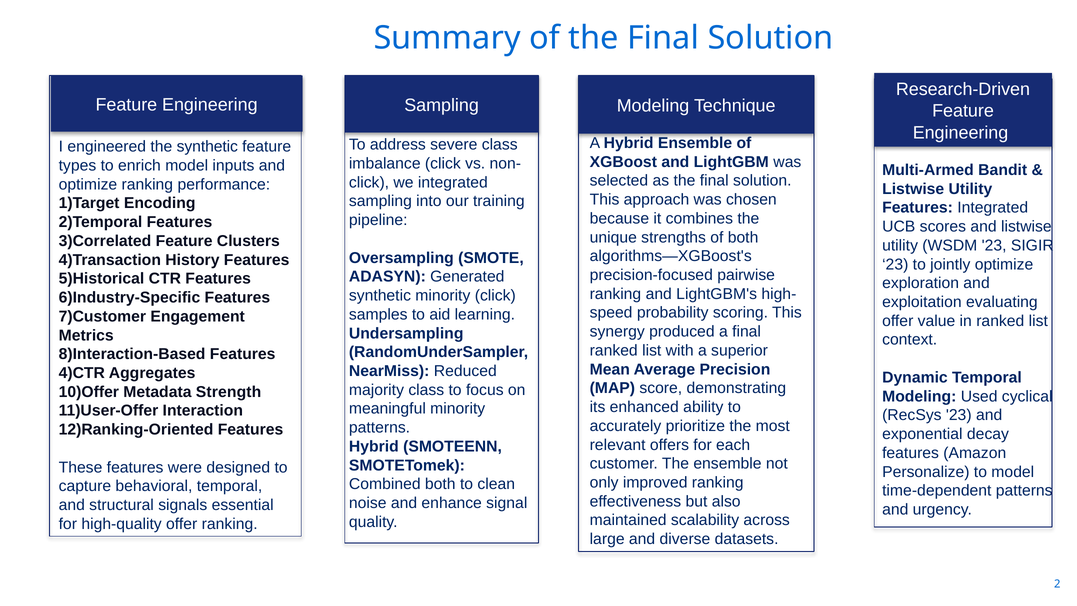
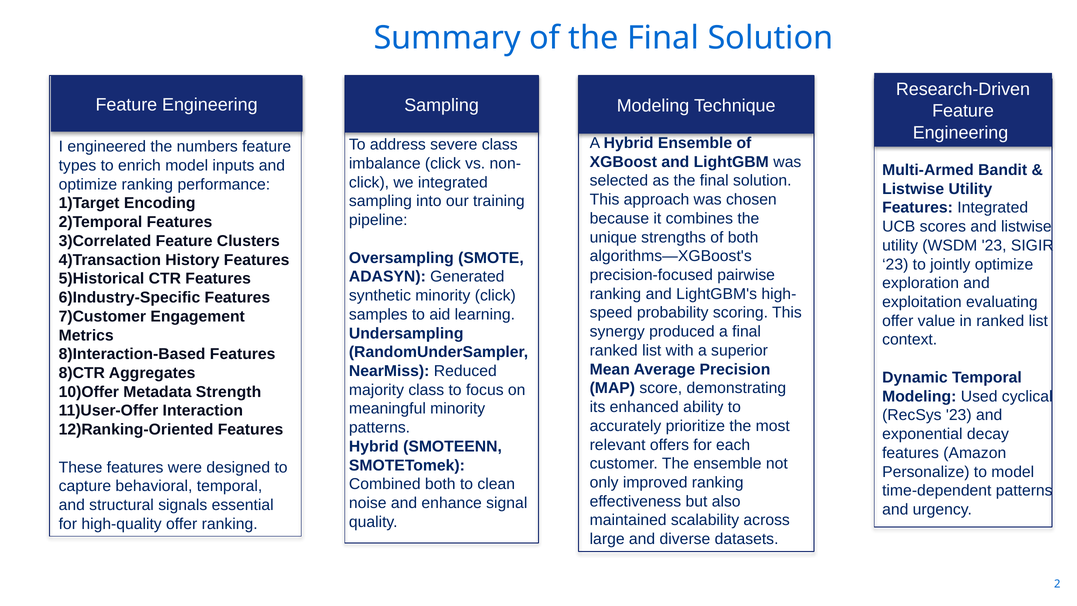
the synthetic: synthetic -> numbers
4)CTR: 4)CTR -> 8)CTR
